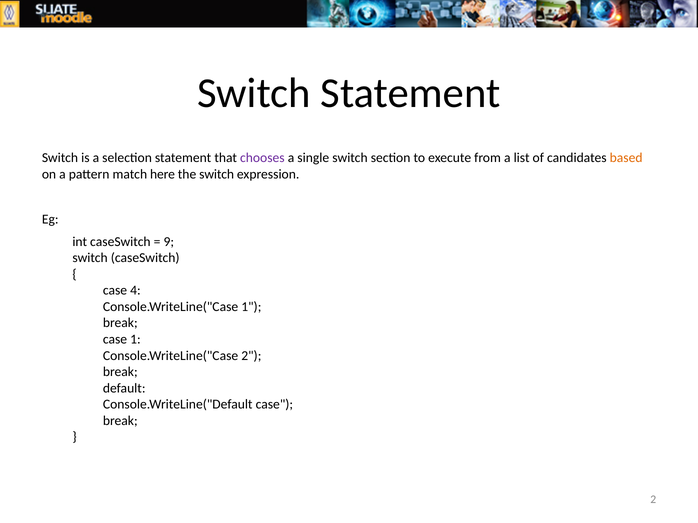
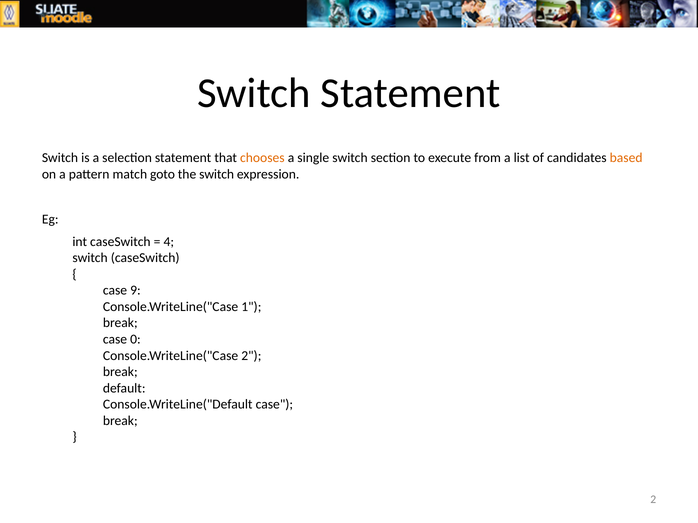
chooses colour: purple -> orange
here: here -> goto
9: 9 -> 4
4: 4 -> 9
case 1: 1 -> 0
